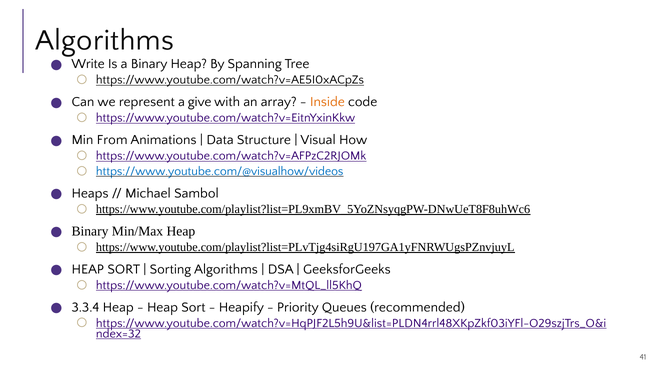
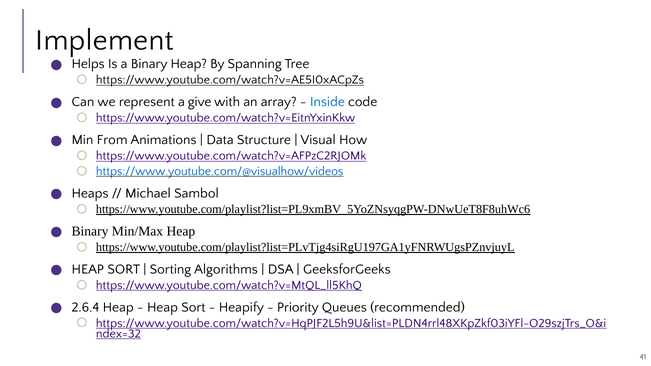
Algorithms at (105, 40): Algorithms -> Implement
Write: Write -> Helps
Inside colour: orange -> blue
3.3.4: 3.3.4 -> 2.6.4
